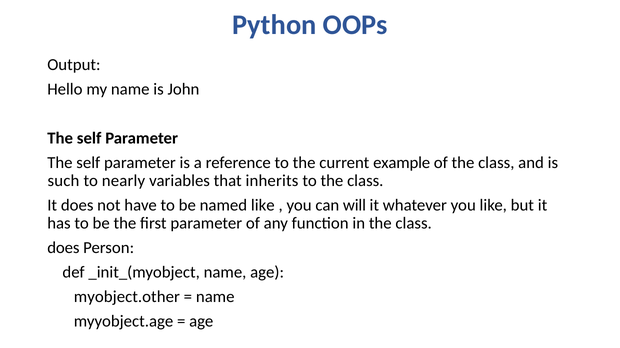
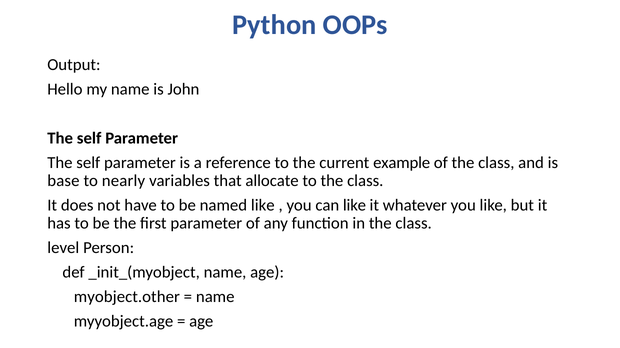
such: such -> base
inherits: inherits -> allocate
can will: will -> like
does at (63, 248): does -> level
